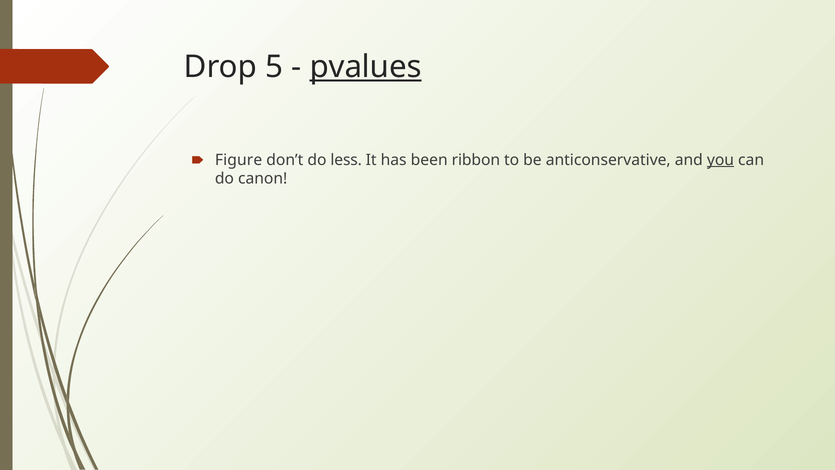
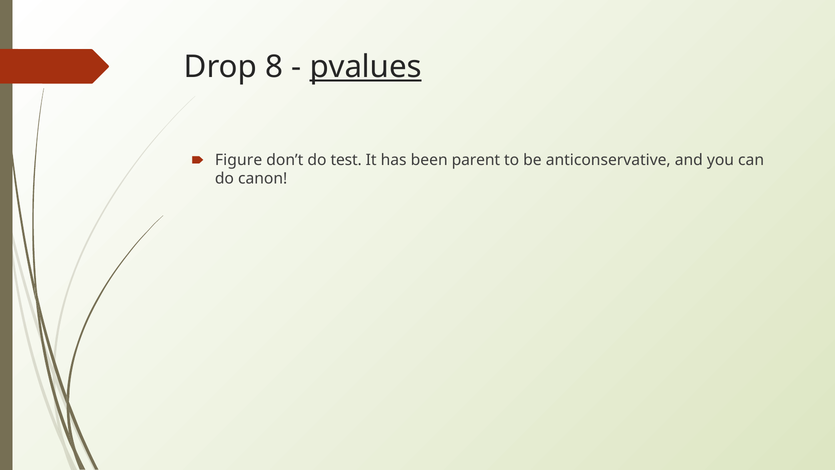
5: 5 -> 8
less: less -> test
ribbon: ribbon -> parent
you underline: present -> none
